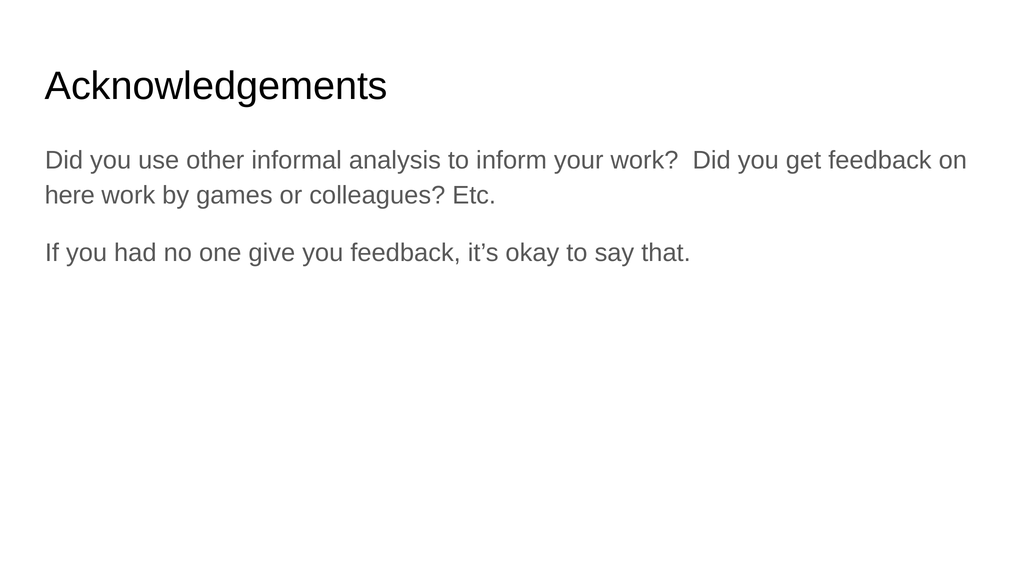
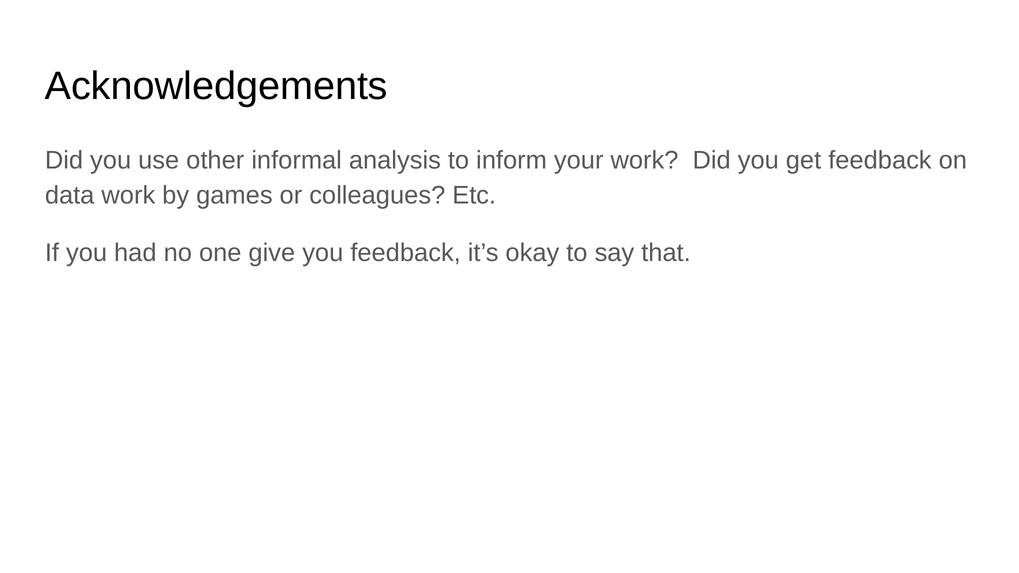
here: here -> data
